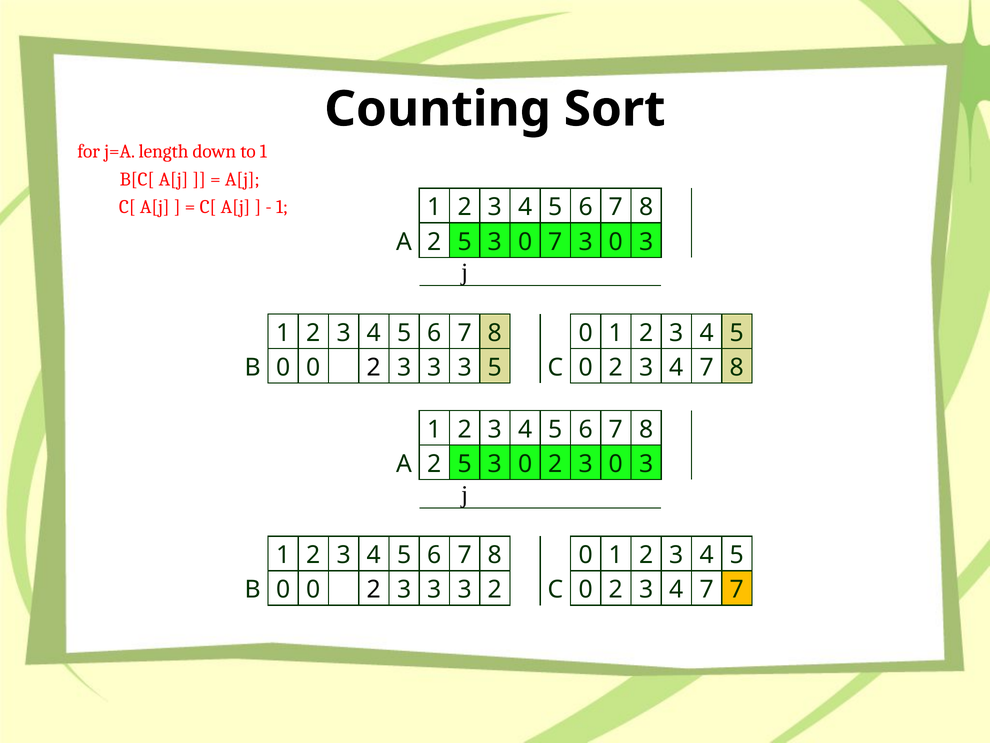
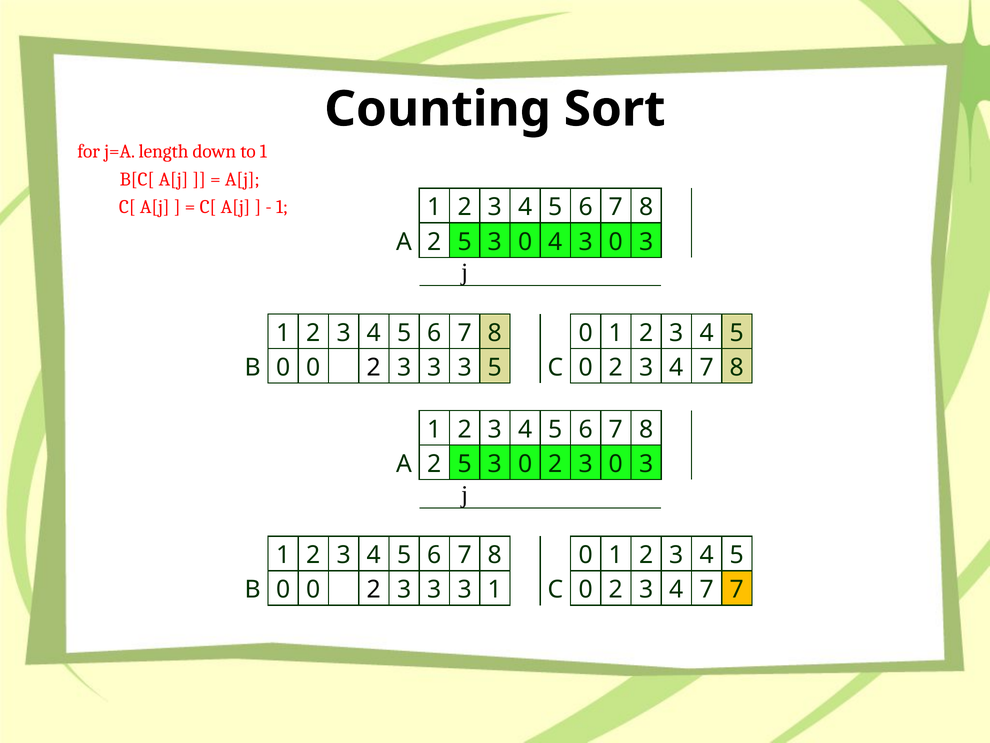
0 7: 7 -> 4
3 2: 2 -> 1
